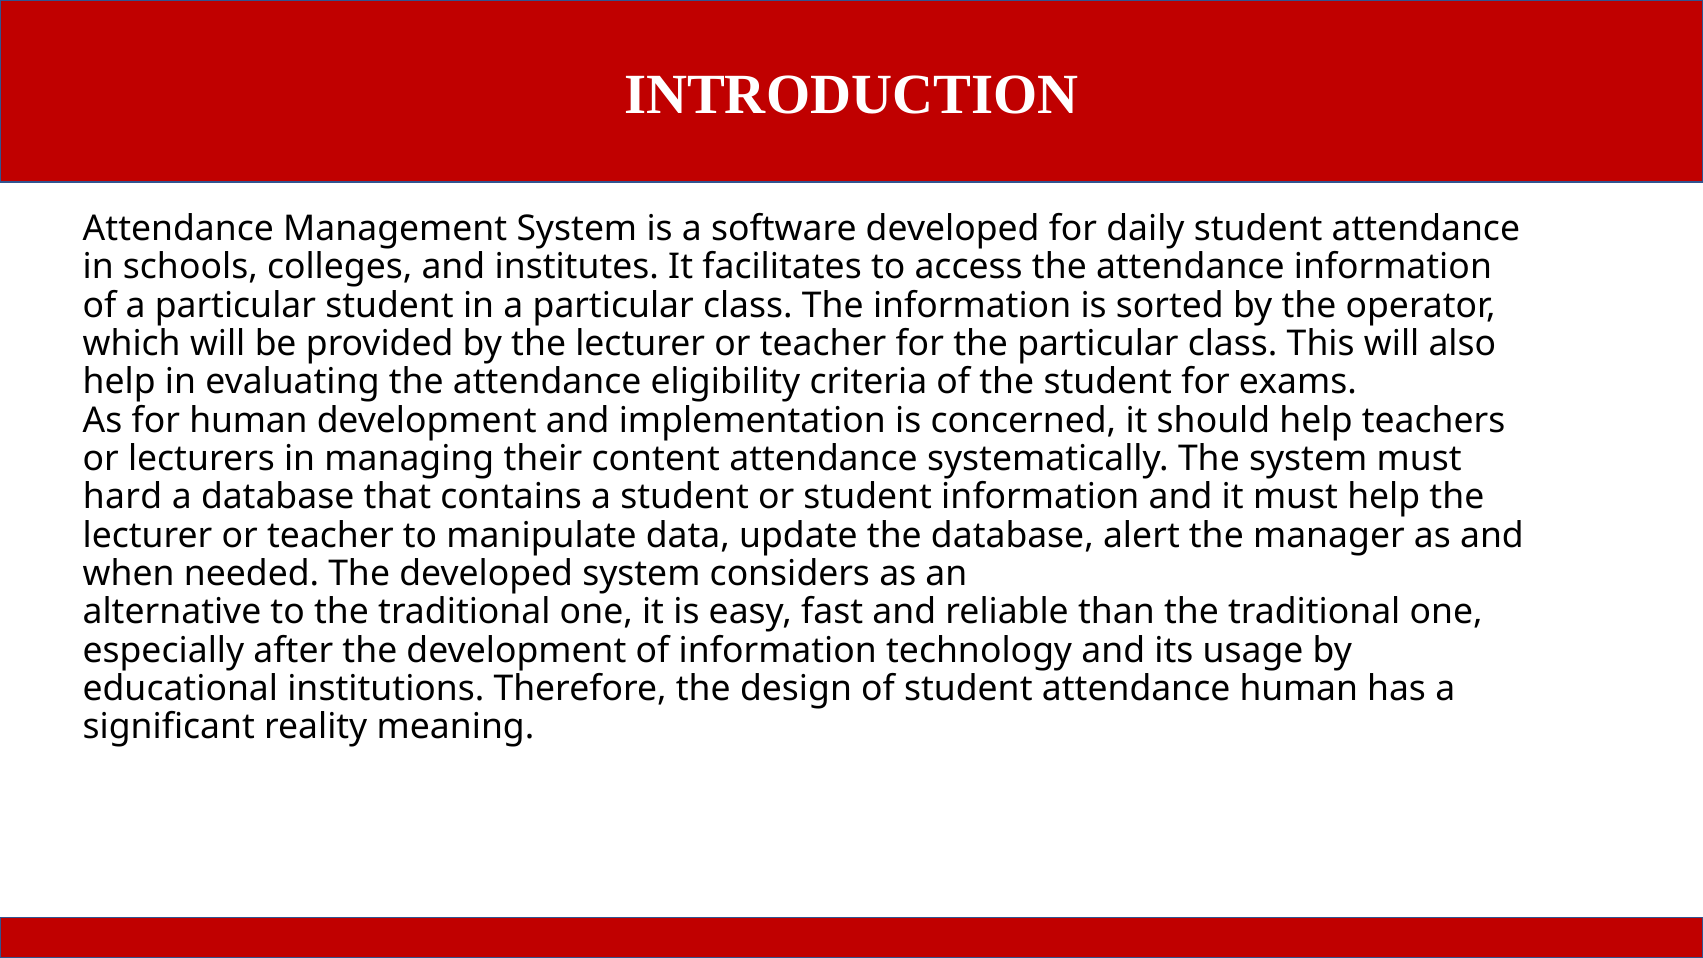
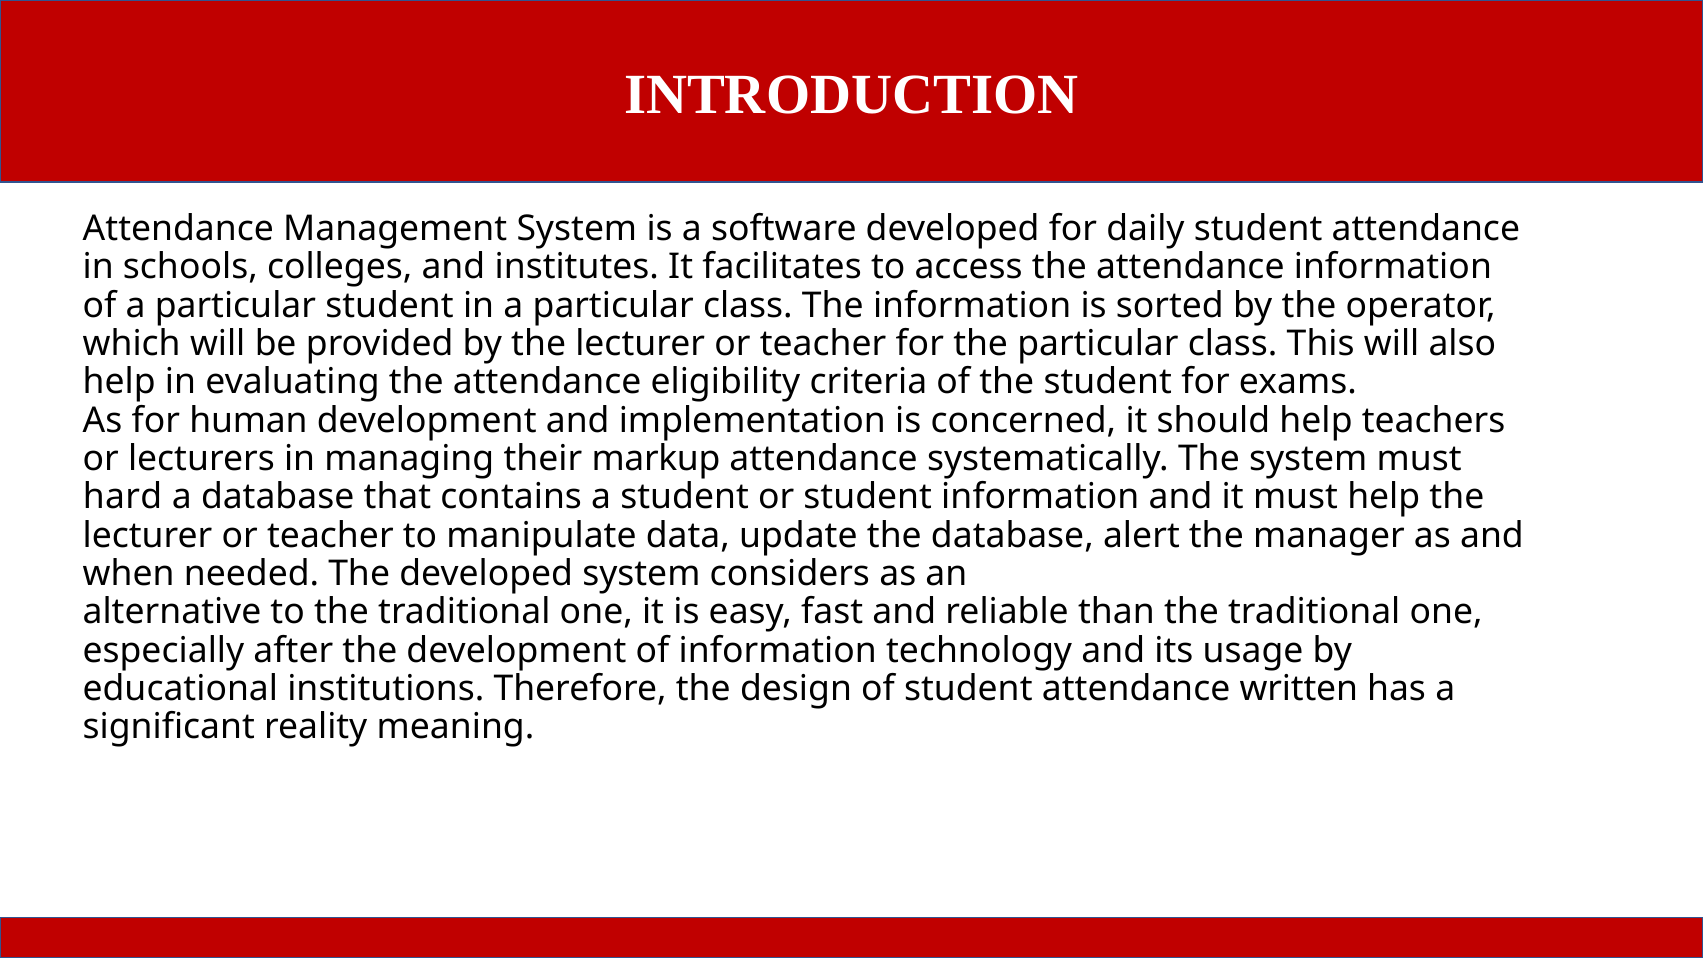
content: content -> markup
attendance human: human -> written
